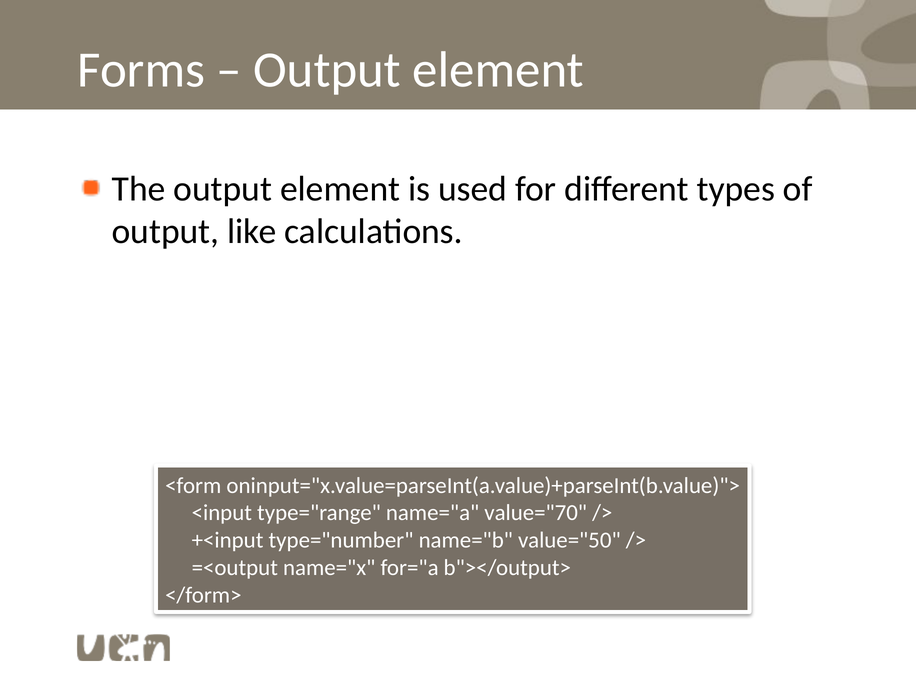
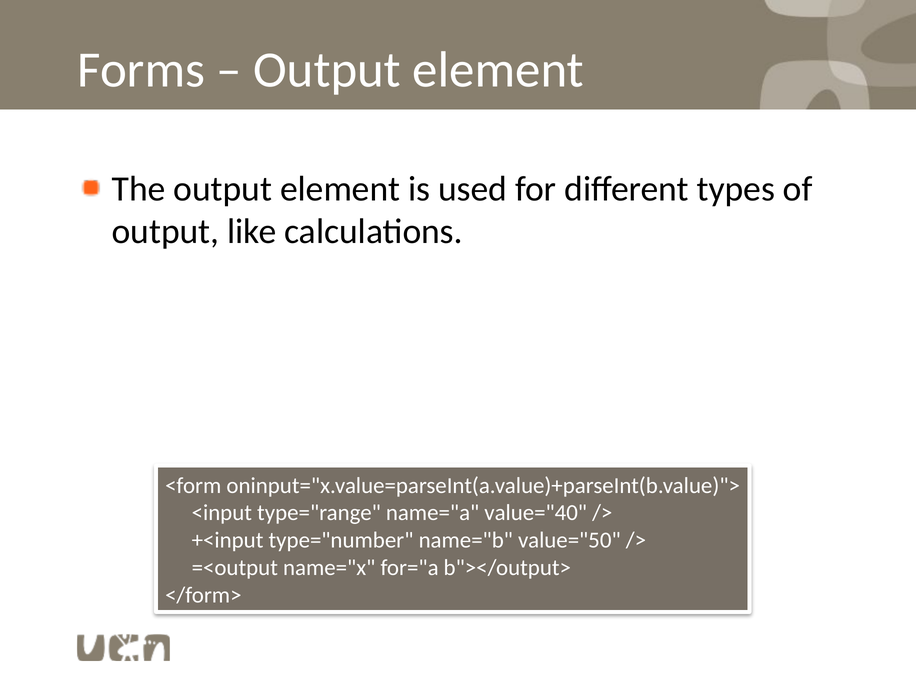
value="70: value="70 -> value="40
